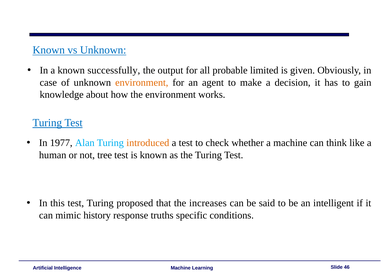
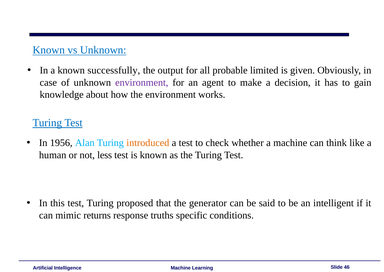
environment at (142, 82) colour: orange -> purple
1977: 1977 -> 1956
tree: tree -> less
increases: increases -> generator
history: history -> returns
